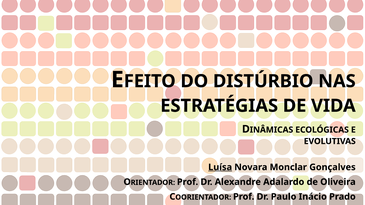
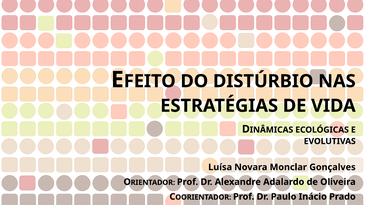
Luísa underline: present -> none
